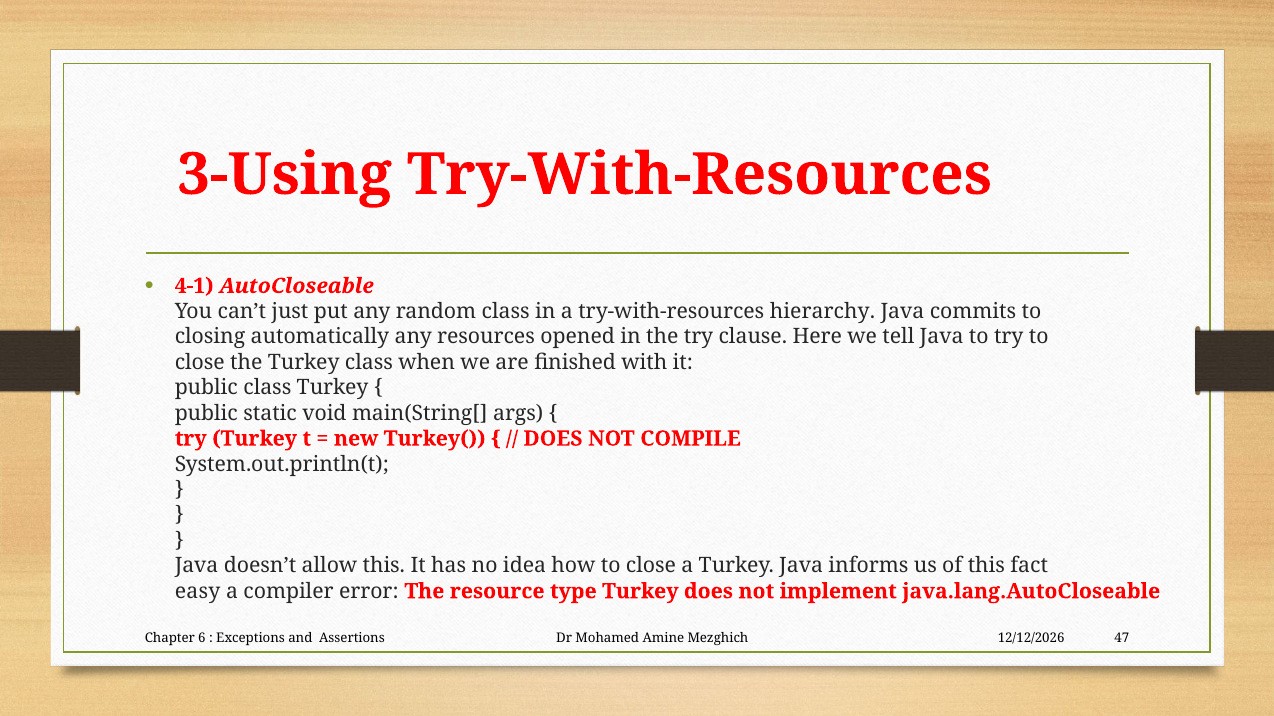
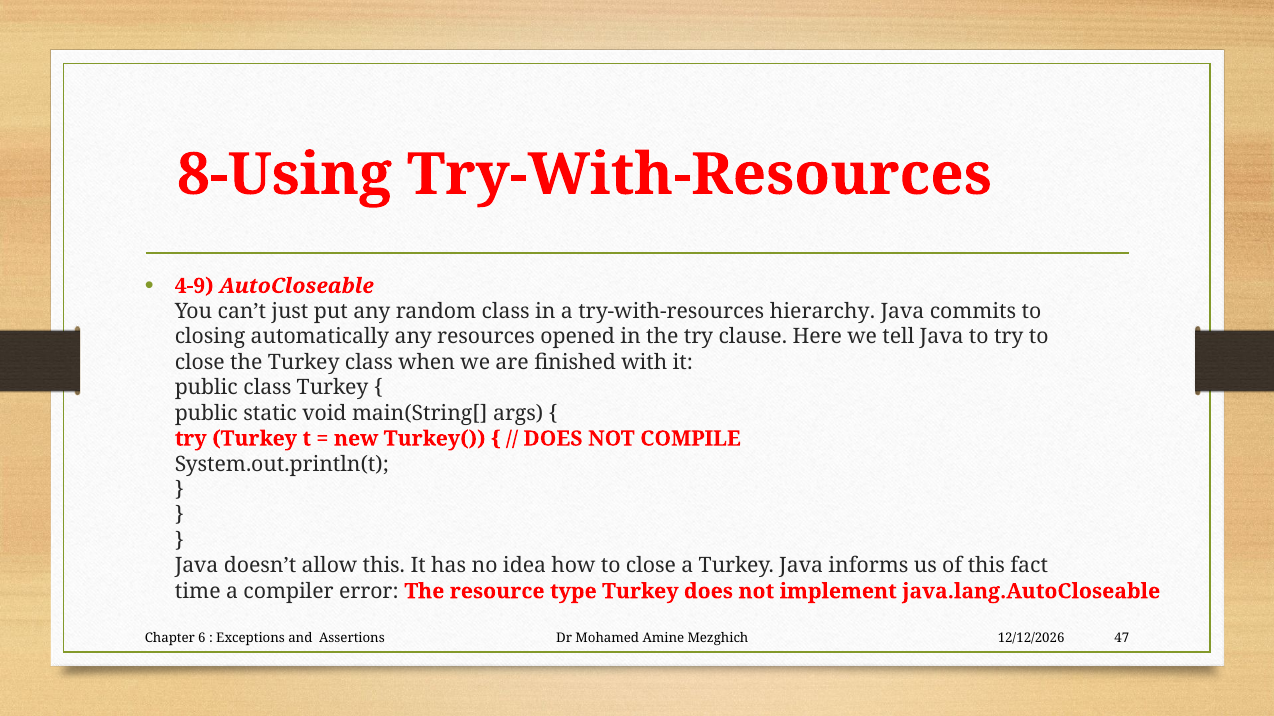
3-Using: 3-Using -> 8-Using
4-1: 4-1 -> 4-9
easy: easy -> time
